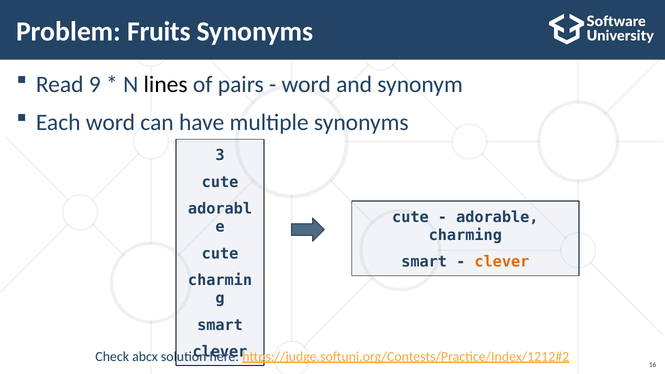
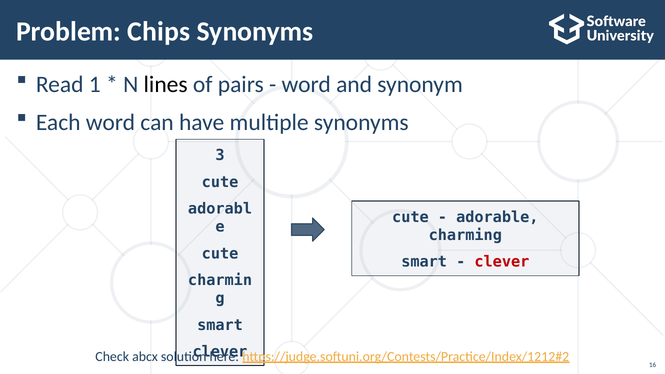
Fruits: Fruits -> Chips
9: 9 -> 1
clever at (502, 262) colour: orange -> red
